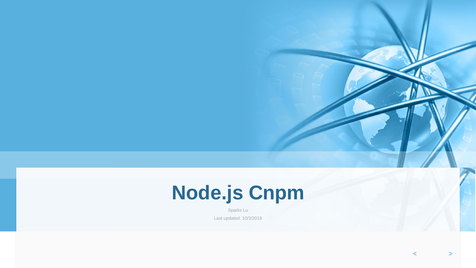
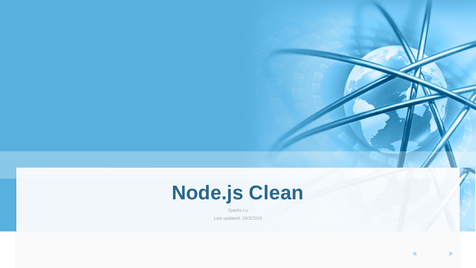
Cnpm: Cnpm -> Clean
